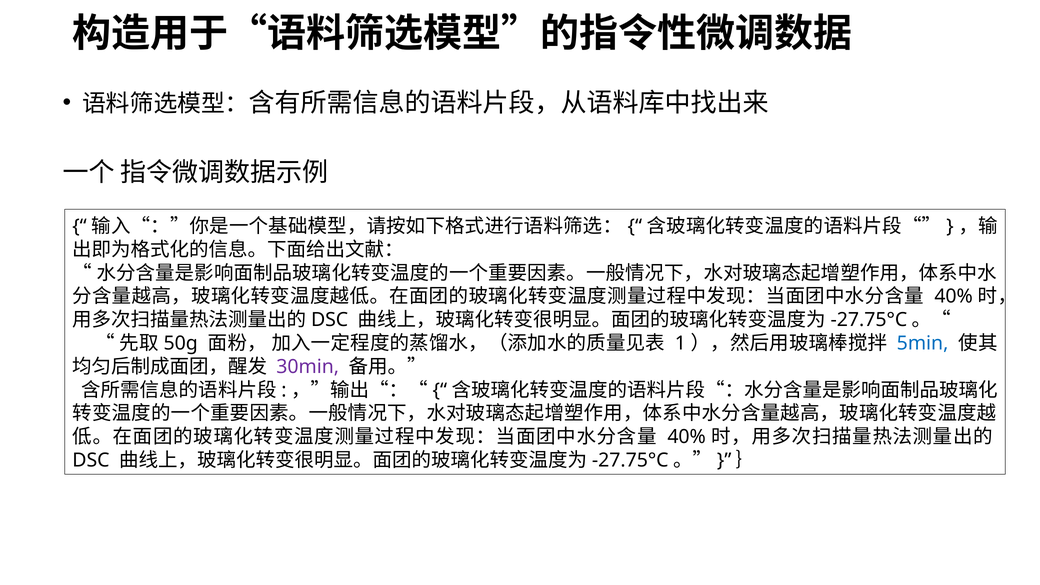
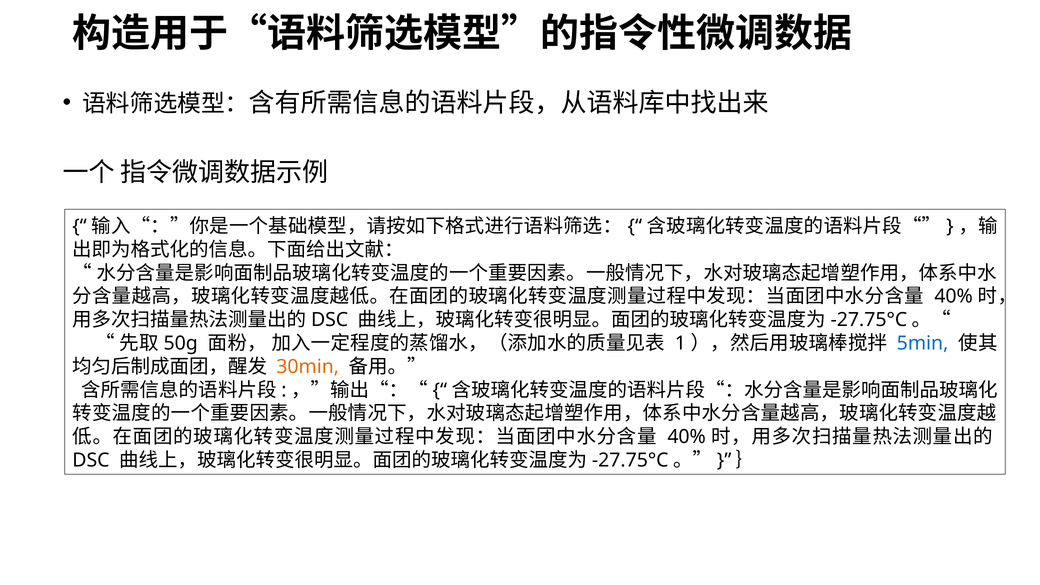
30min colour: purple -> orange
